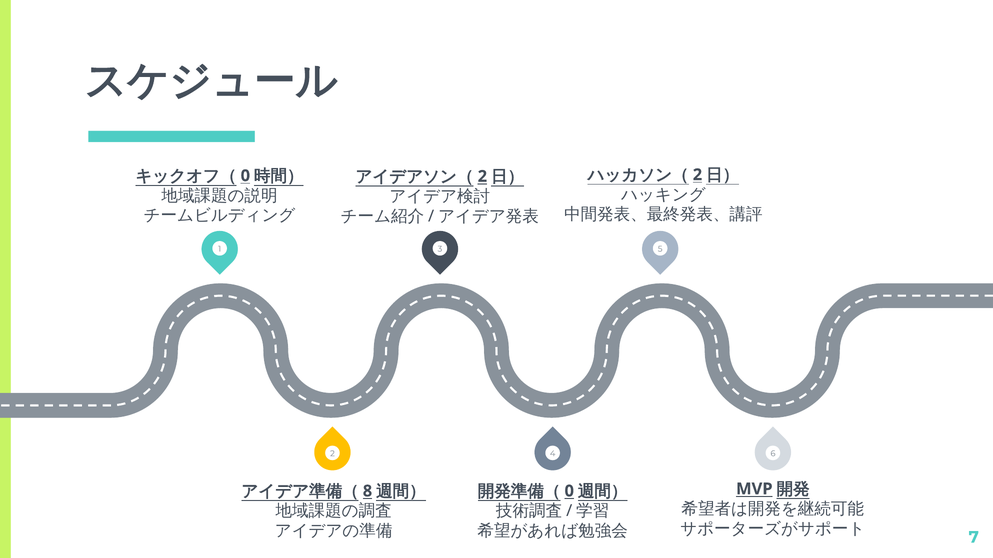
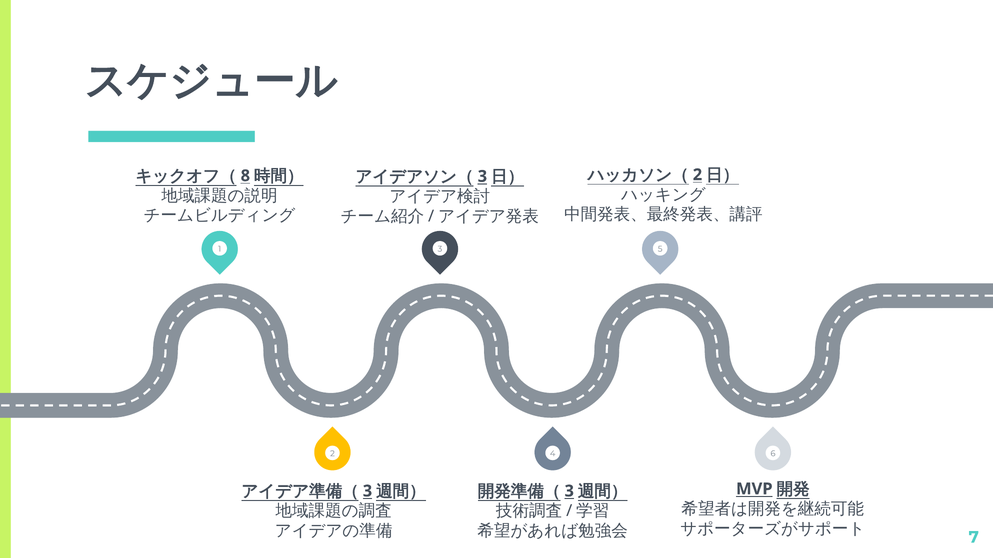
0 at (245, 176): 0 -> 8
2 at (482, 177): 2 -> 3
8 at (367, 492): 8 -> 3
0 at (569, 492): 0 -> 3
